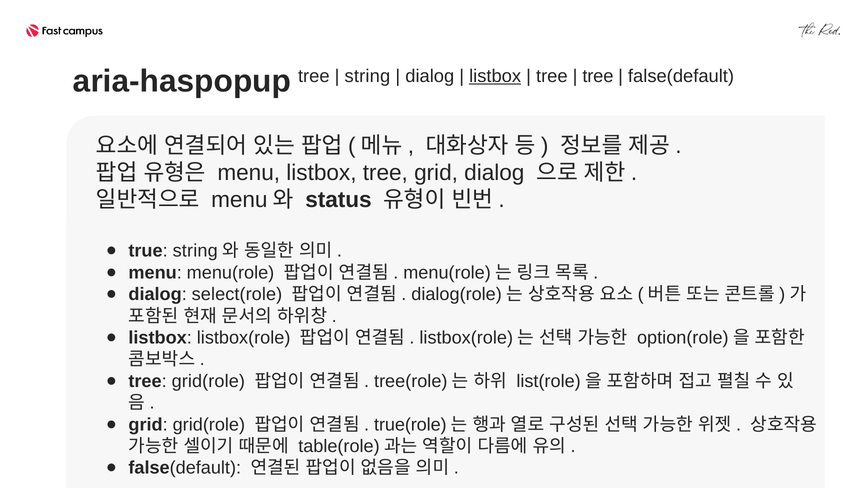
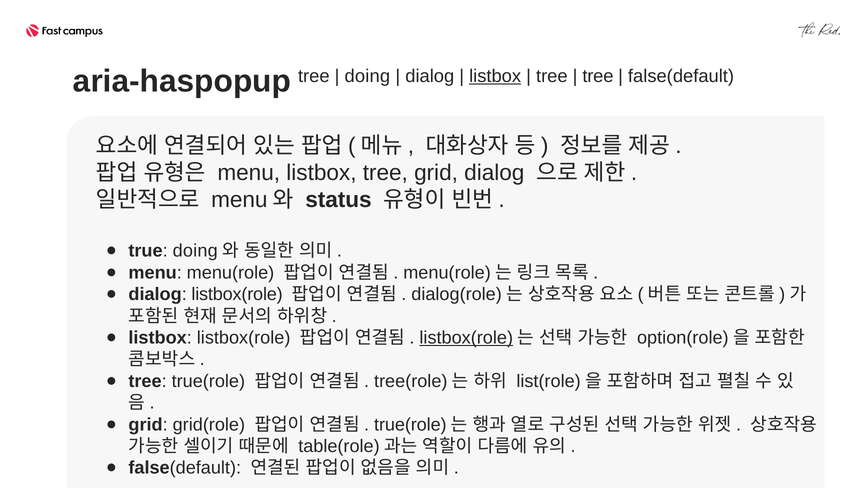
string at (367, 76): string -> doing
true string: string -> doing
dialog select(role: select(role -> listbox(role
listbox(role at (466, 338) underline: none -> present
tree grid(role: grid(role -> true(role
